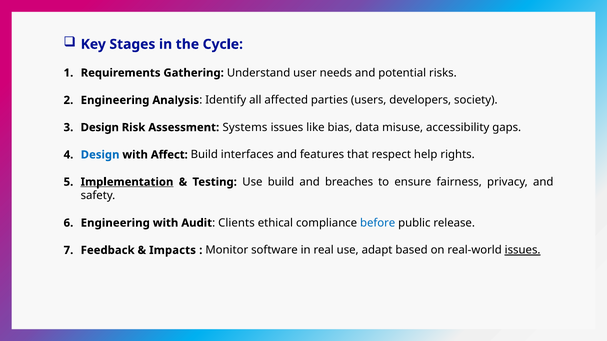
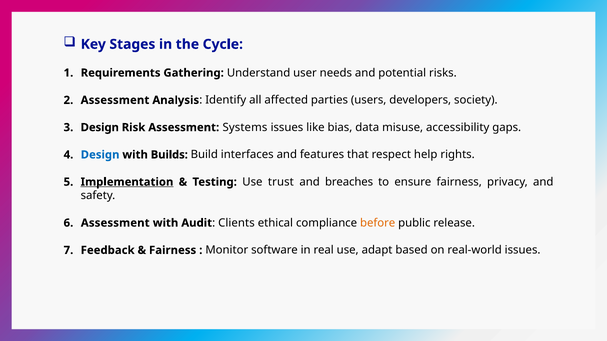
Engineering at (115, 100): Engineering -> Assessment
Affect: Affect -> Builds
Use build: build -> trust
Engineering at (115, 223): Engineering -> Assessment
before colour: blue -> orange
Impacts at (173, 251): Impacts -> Fairness
issues at (523, 251) underline: present -> none
